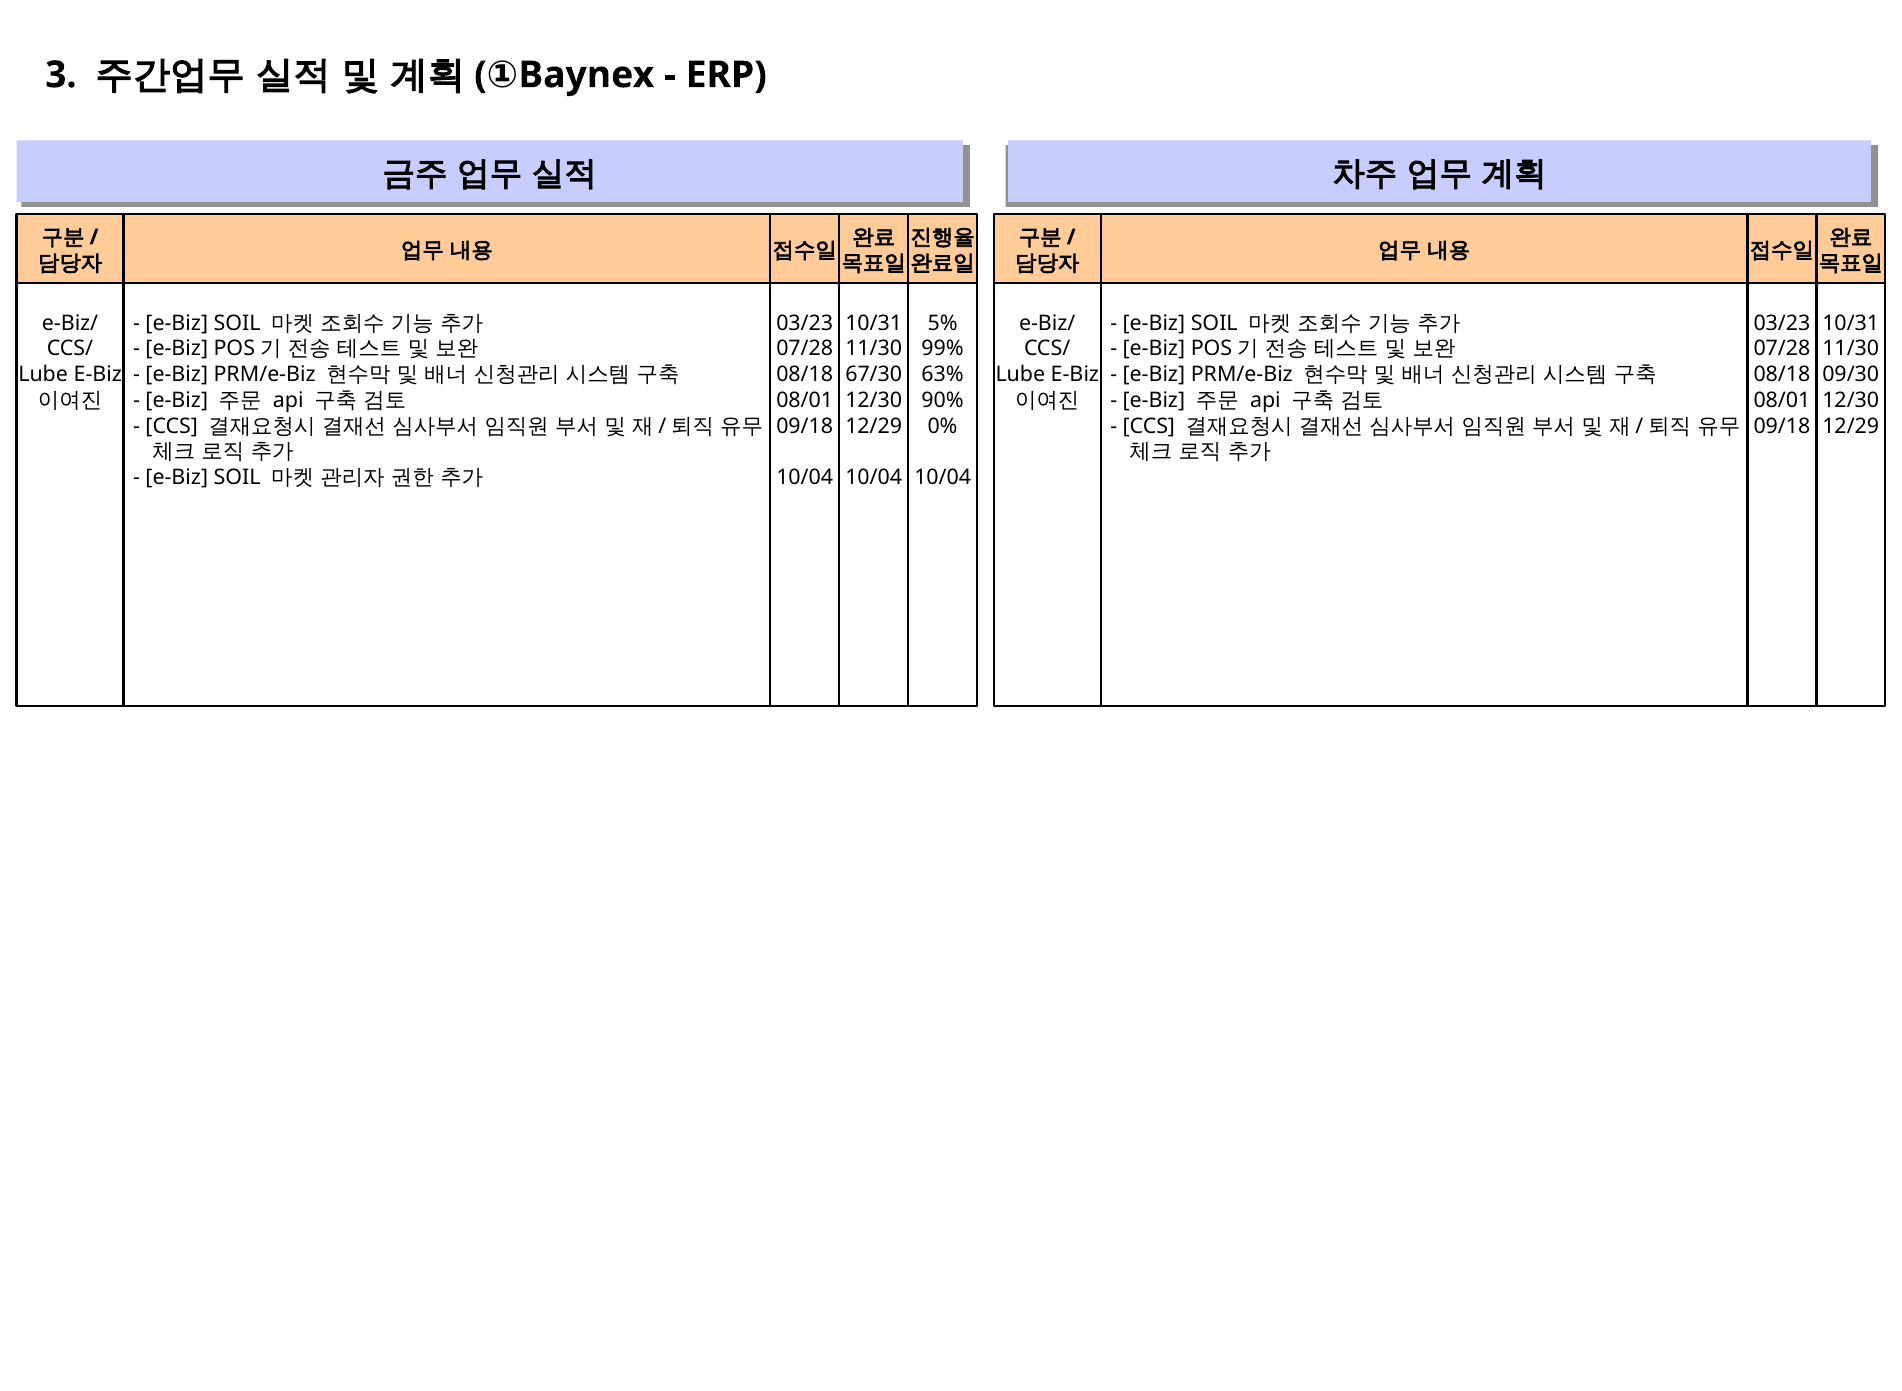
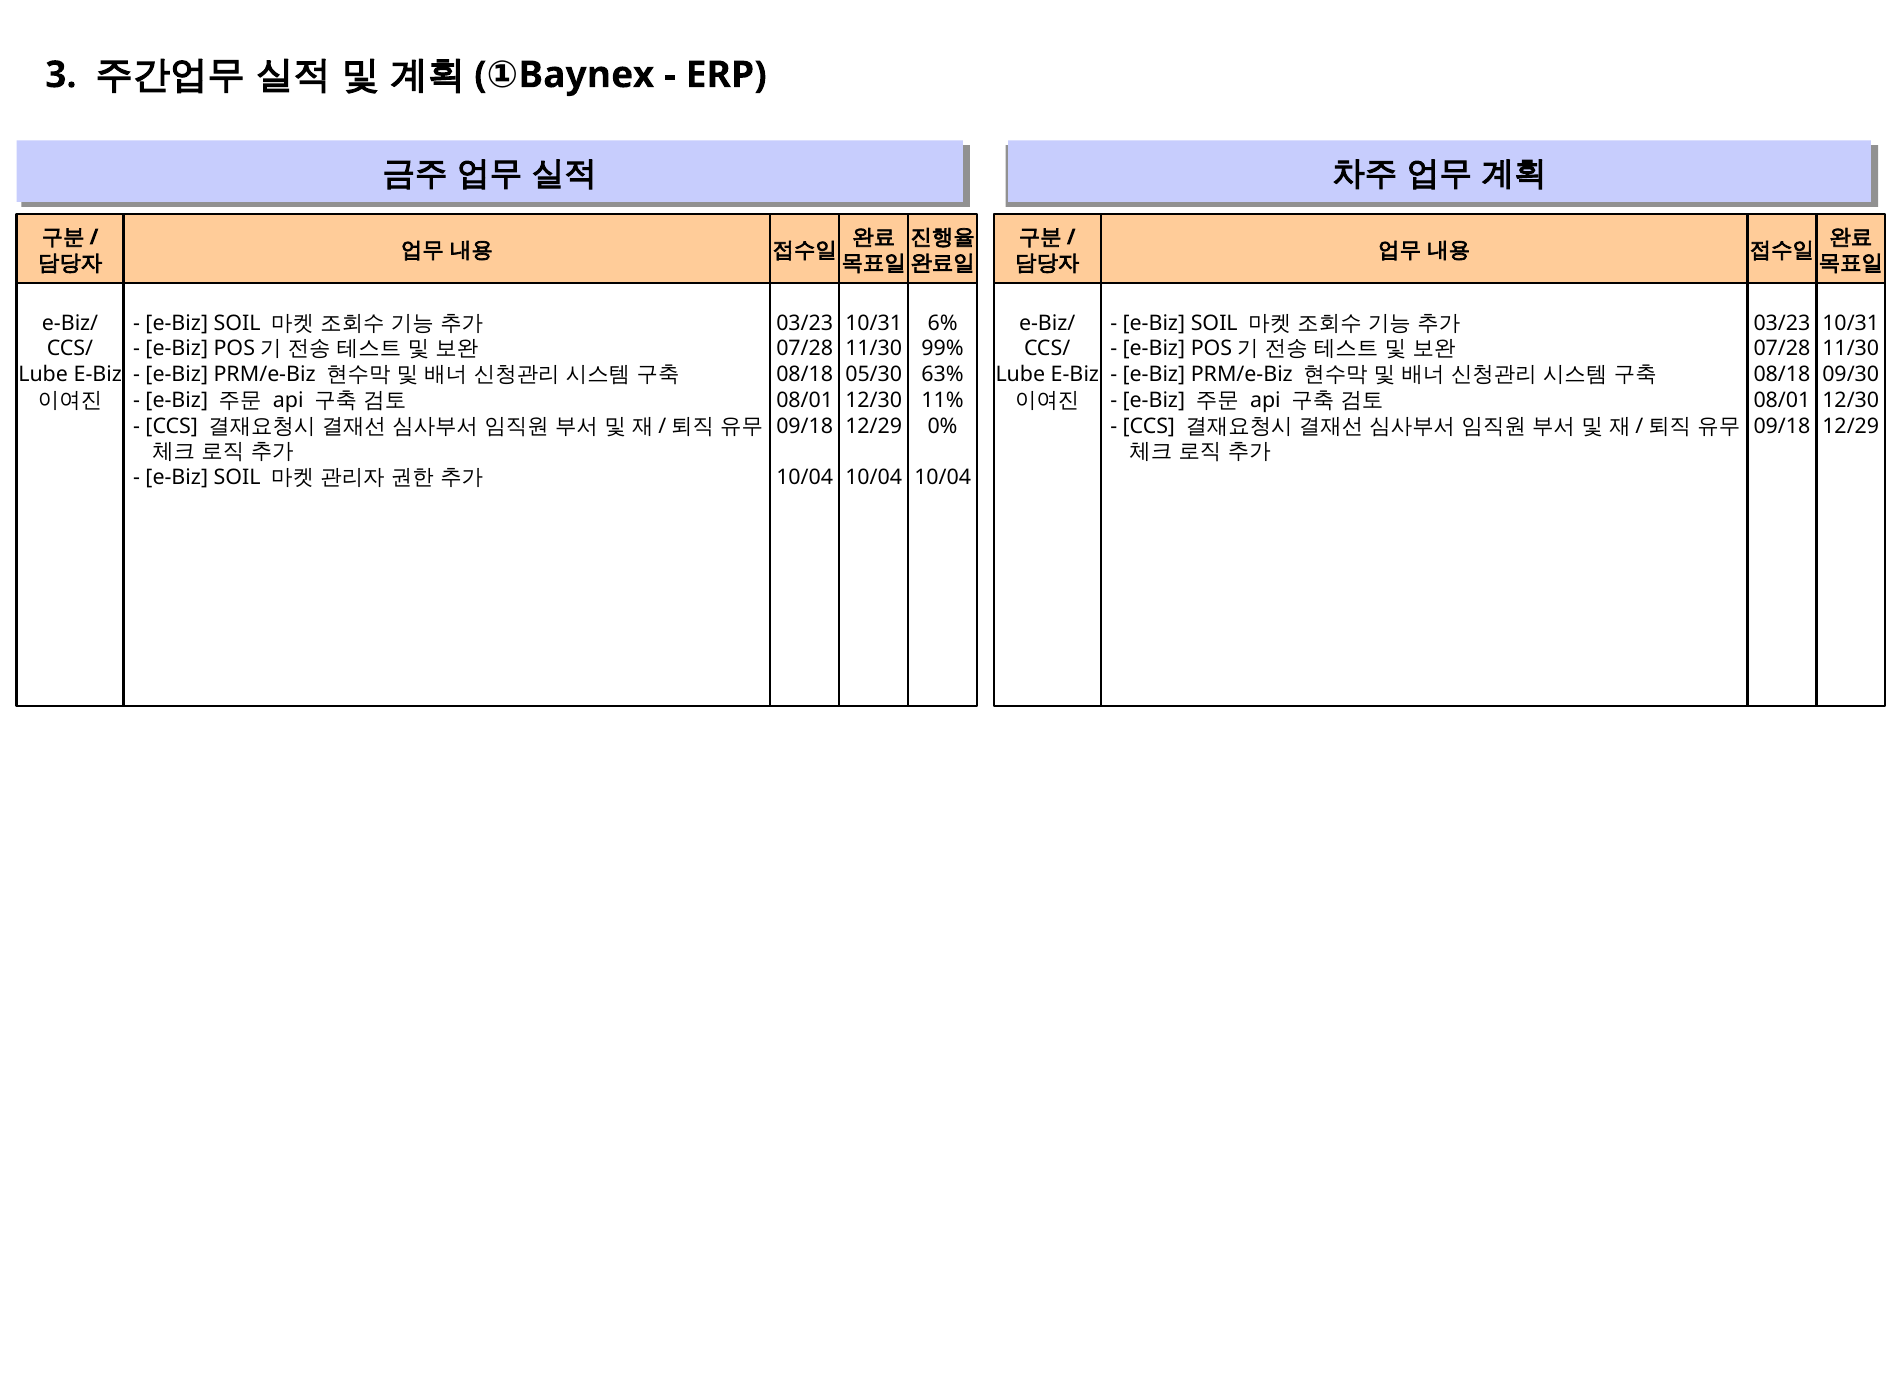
5%: 5% -> 6%
67/30: 67/30 -> 05/30
90%: 90% -> 11%
